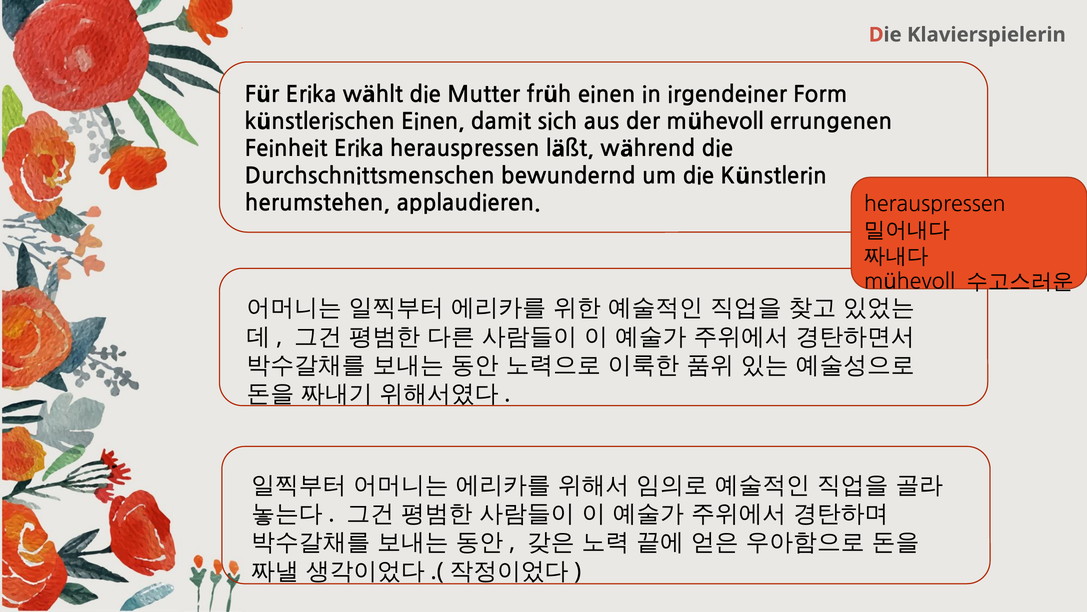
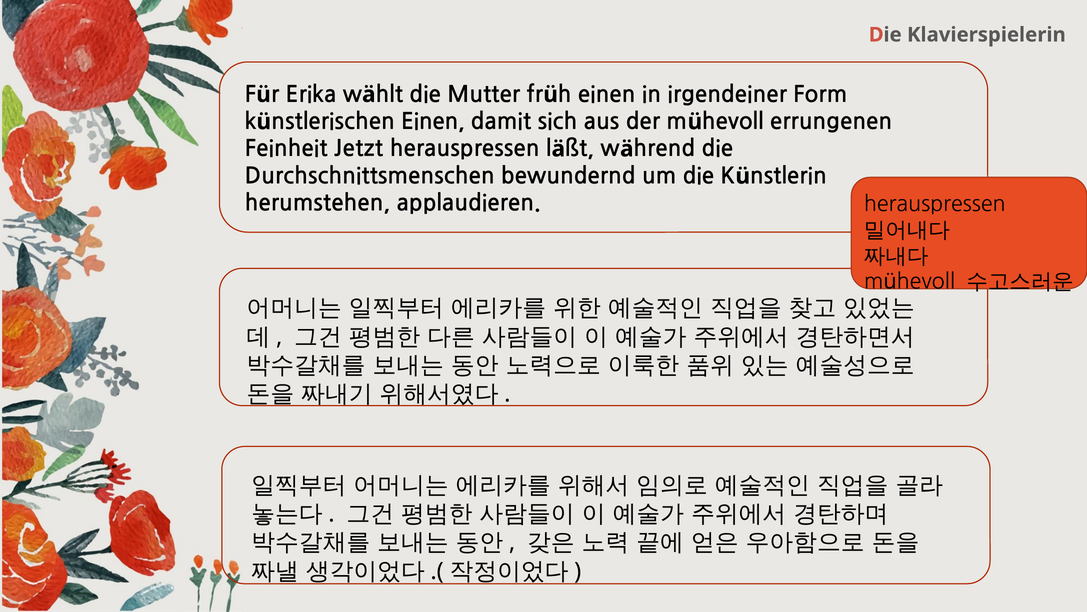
Feinheit Erika: Erika -> Jetzt
